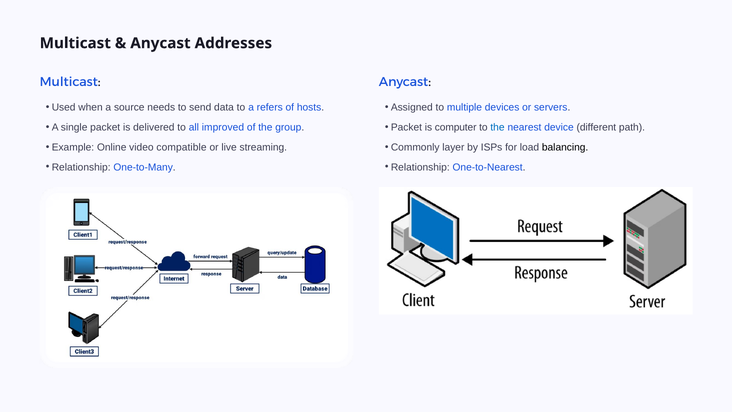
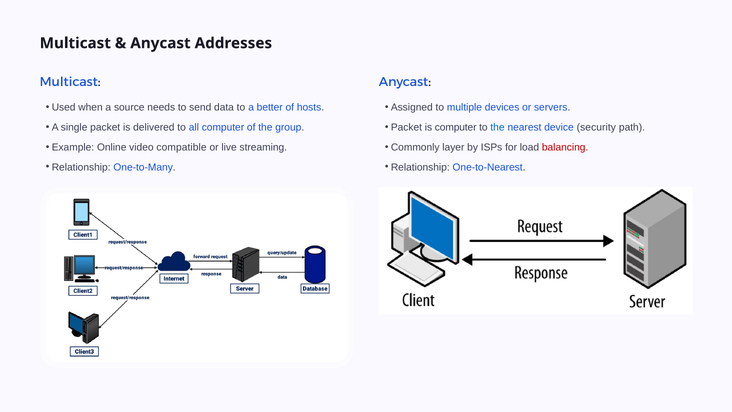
refers: refers -> better
all improved: improved -> computer
different: different -> security
balancing colour: black -> red
